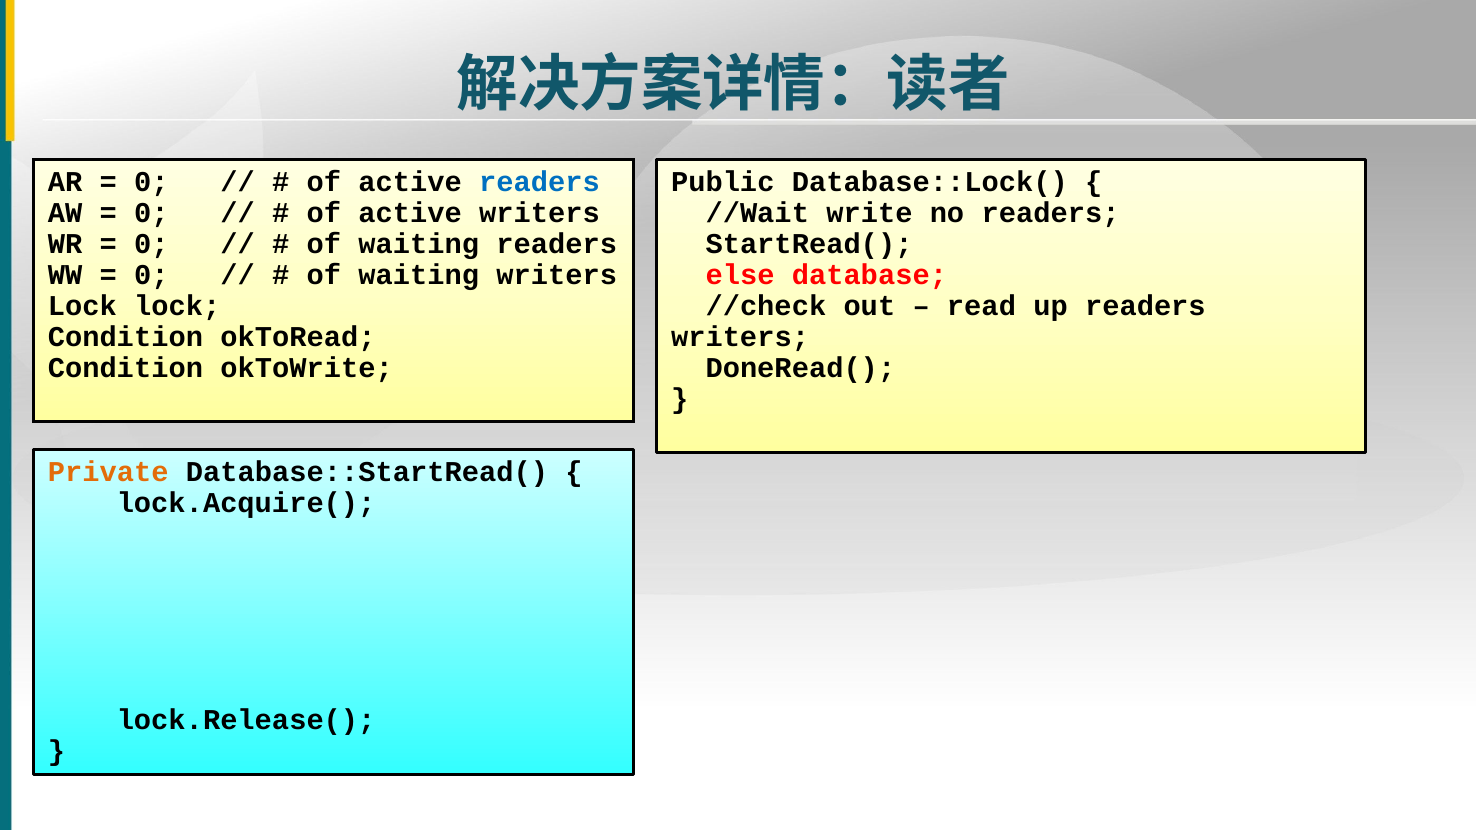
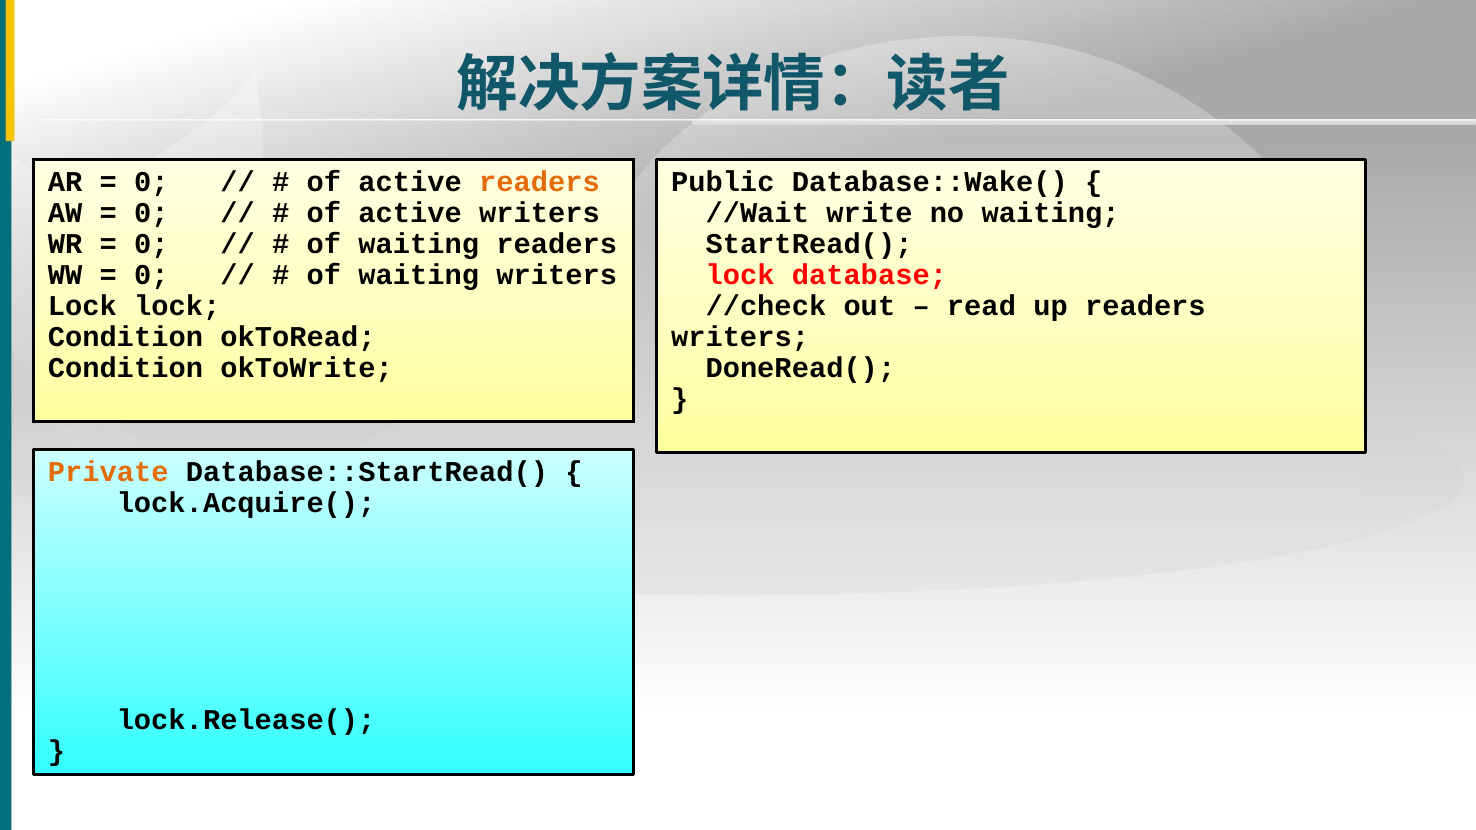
readers at (540, 182) colour: blue -> orange
Database::Lock(: Database::Lock( -> Database::Wake(
no readers: readers -> waiting
else at (740, 275): else -> lock
